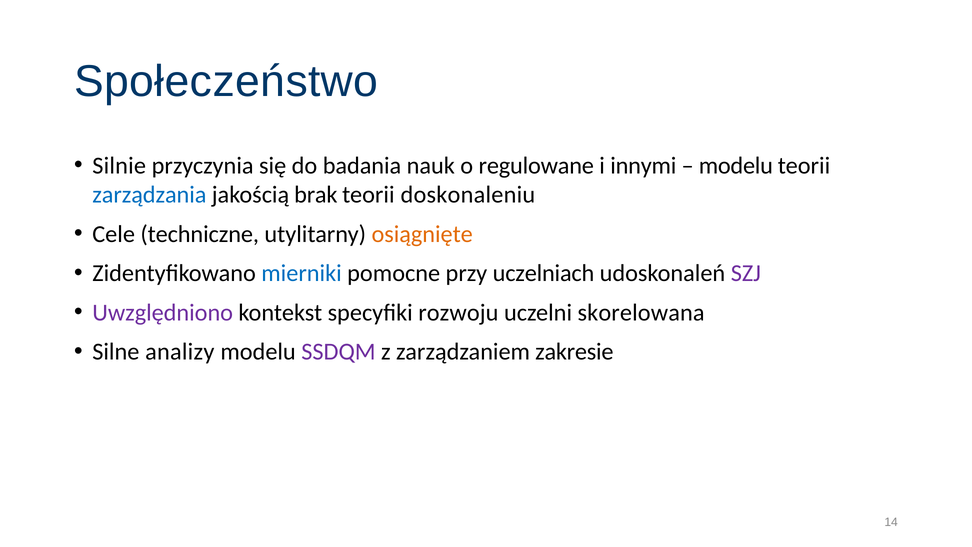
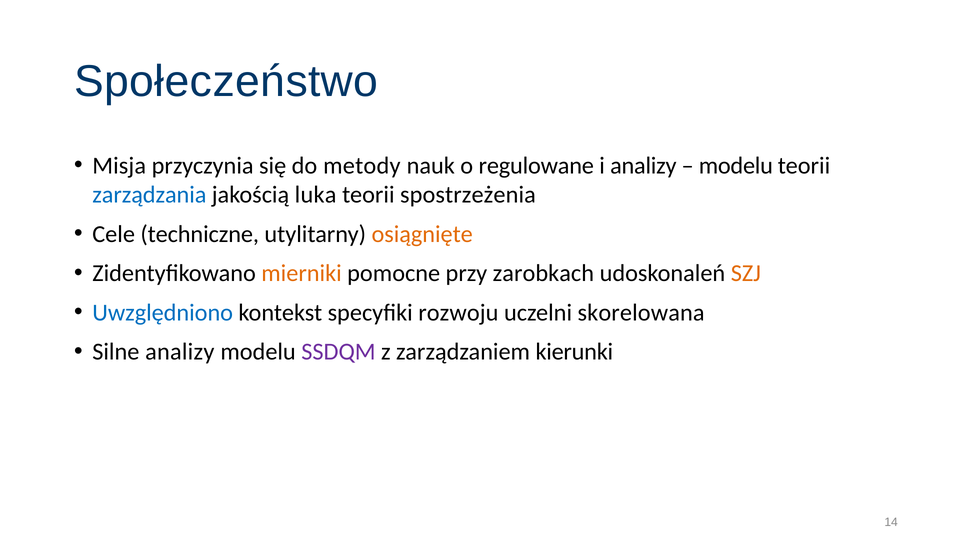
Silnie: Silnie -> Misja
badania: badania -> metody
i innymi: innymi -> analizy
brak: brak -> luka
doskonaleniu: doskonaleniu -> spostrzeżenia
mierniki colour: blue -> orange
uczelniach: uczelniach -> zarobkach
SZJ colour: purple -> orange
Uwzględniono colour: purple -> blue
zakresie: zakresie -> kierunki
